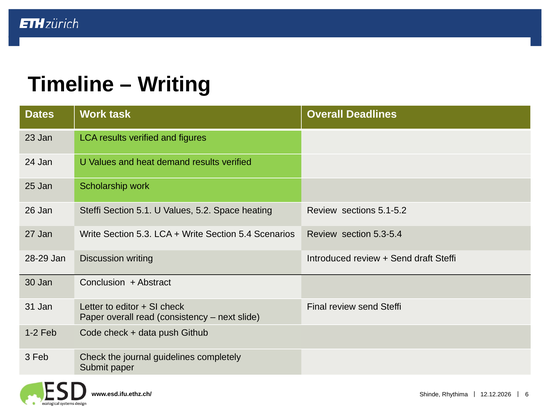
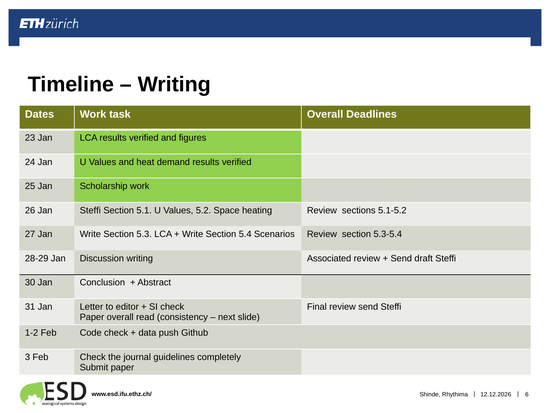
Introduced: Introduced -> Associated
